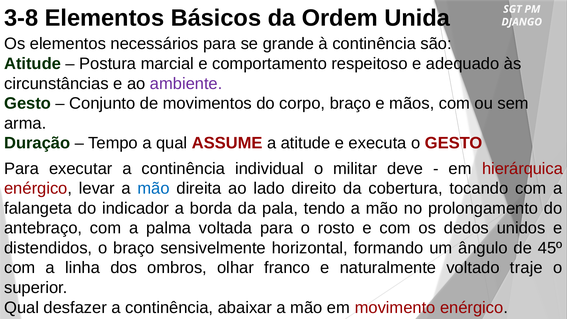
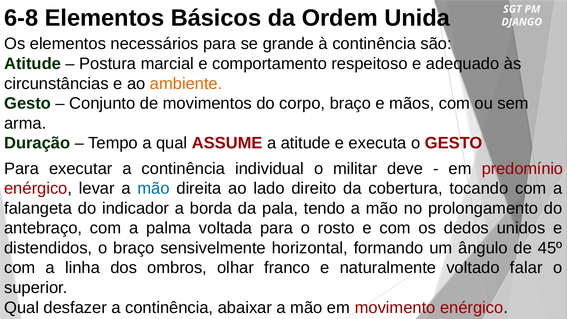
3-8: 3-8 -> 6-8
ambiente colour: purple -> orange
hierárquica: hierárquica -> predomínio
traje: traje -> falar
